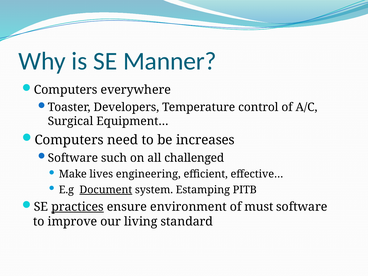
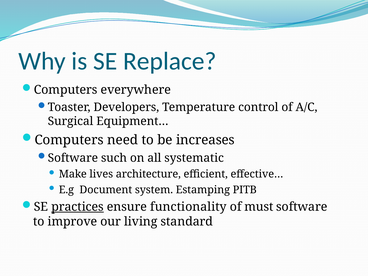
Manner: Manner -> Replace
challenged: challenged -> systematic
engineering: engineering -> architecture
Document underline: present -> none
environment: environment -> functionality
